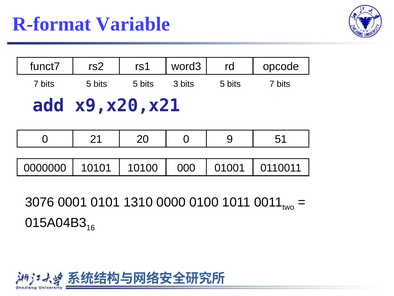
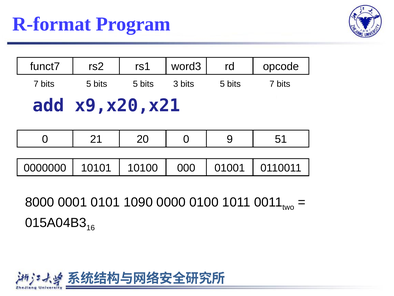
Variable: Variable -> Program
3076: 3076 -> 8000
1310: 1310 -> 1090
